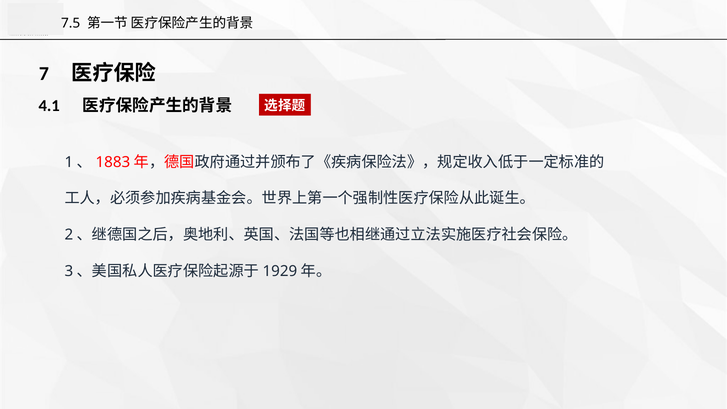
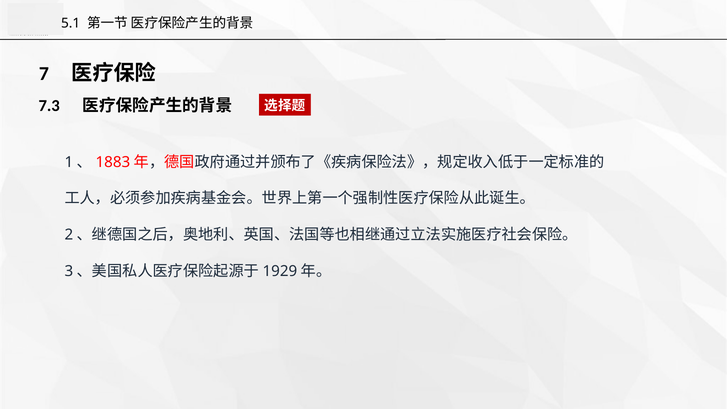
7.5: 7.5 -> 5.1
4.1: 4.1 -> 7.3
